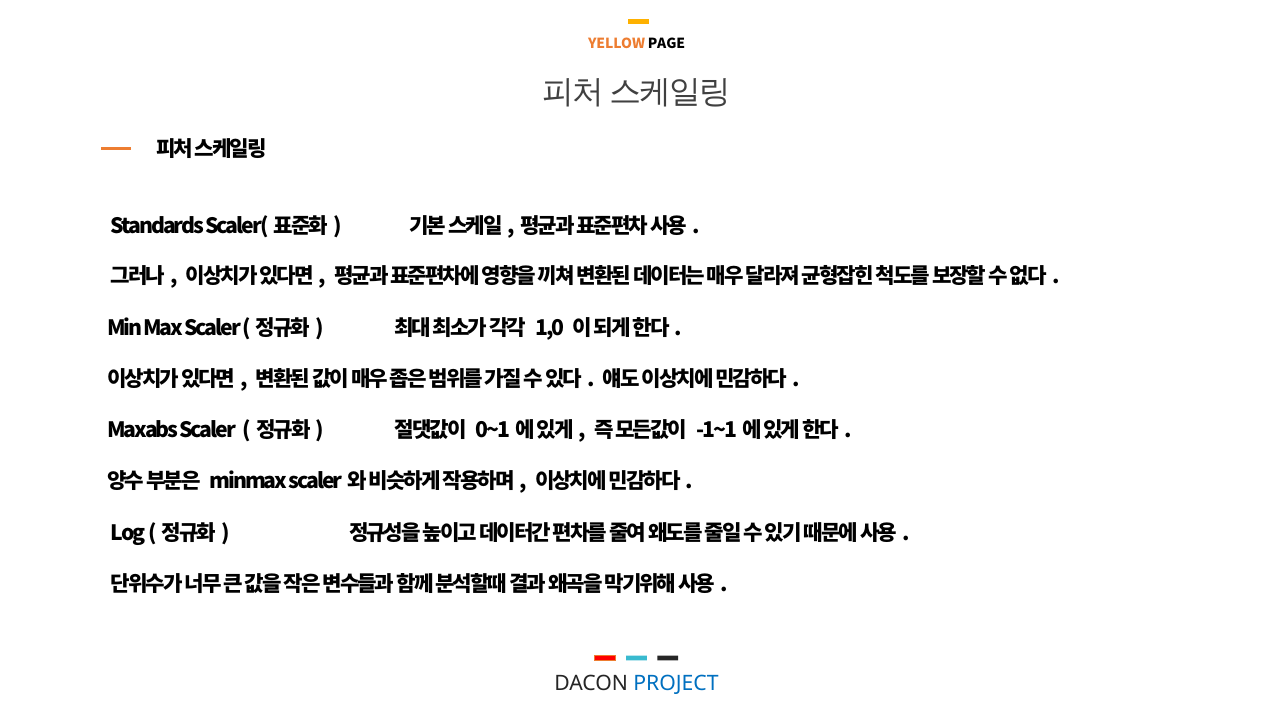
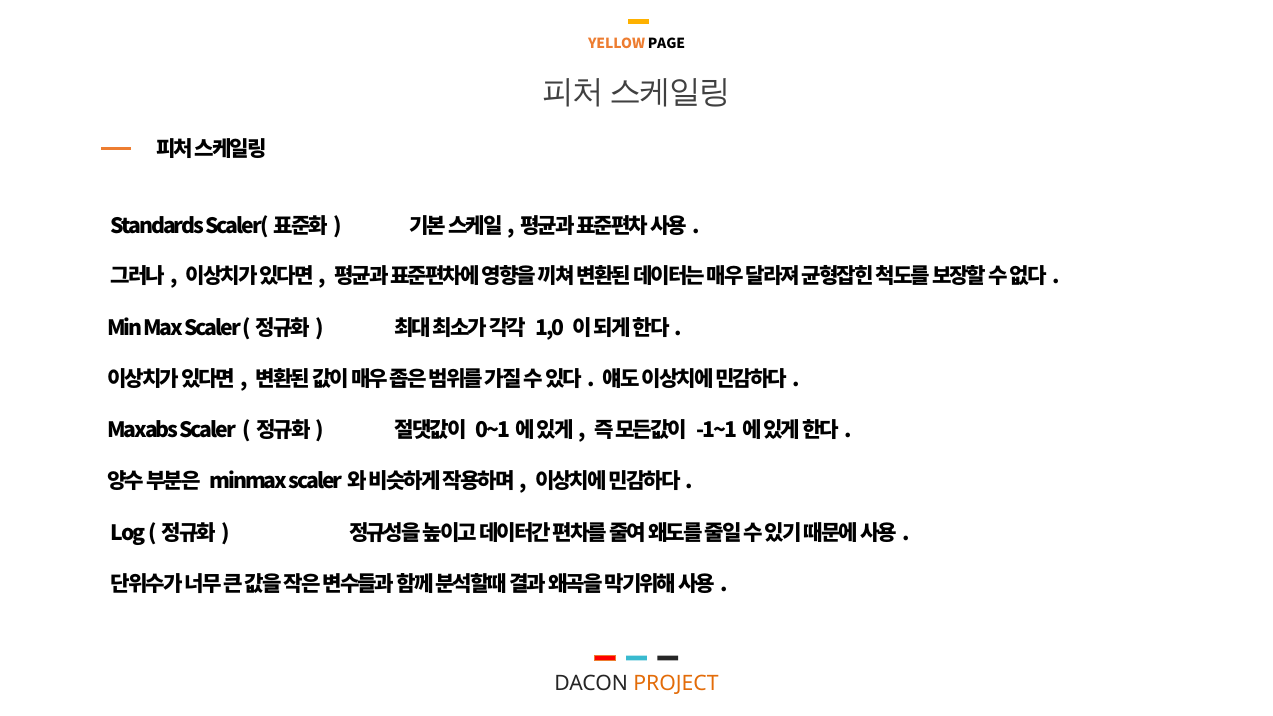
PROJECT colour: blue -> orange
